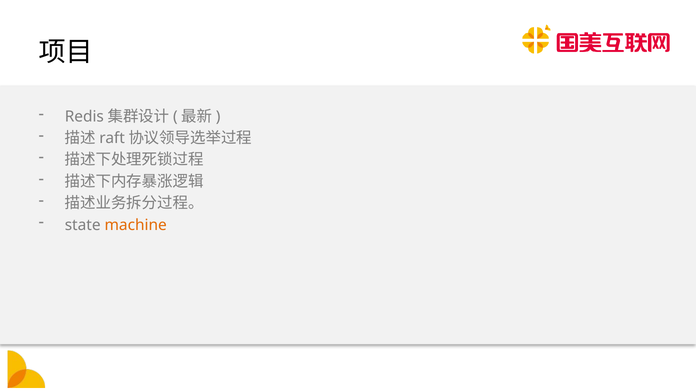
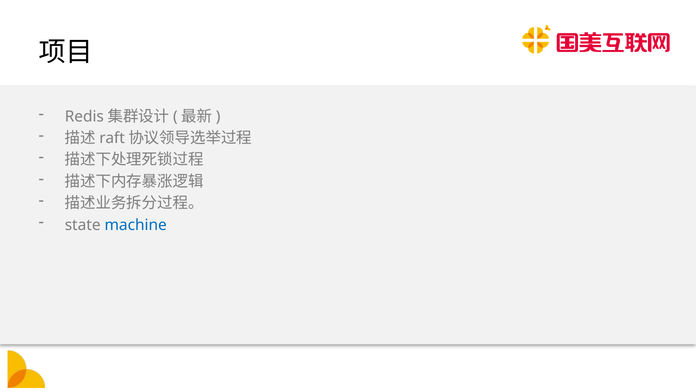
machine colour: orange -> blue
